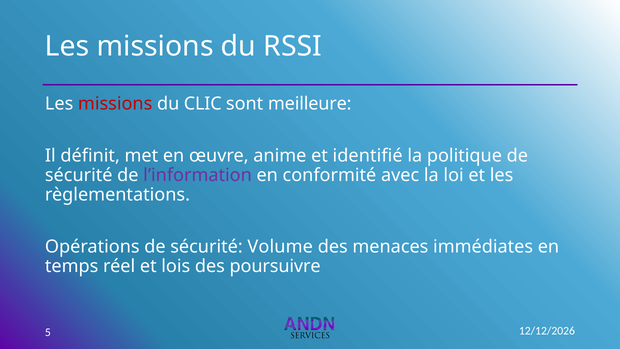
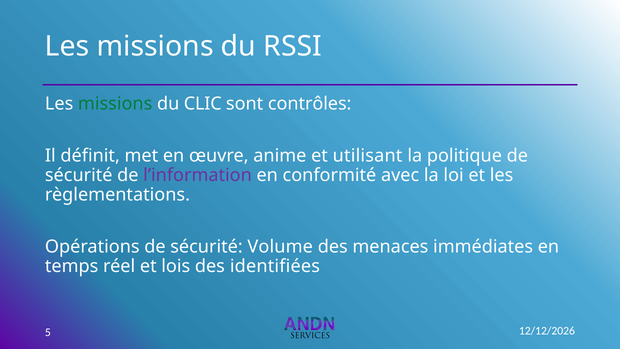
missions at (115, 104) colour: red -> green
meilleure: meilleure -> contrôles
identifié: identifié -> utilisant
poursuivre: poursuivre -> identifiées
